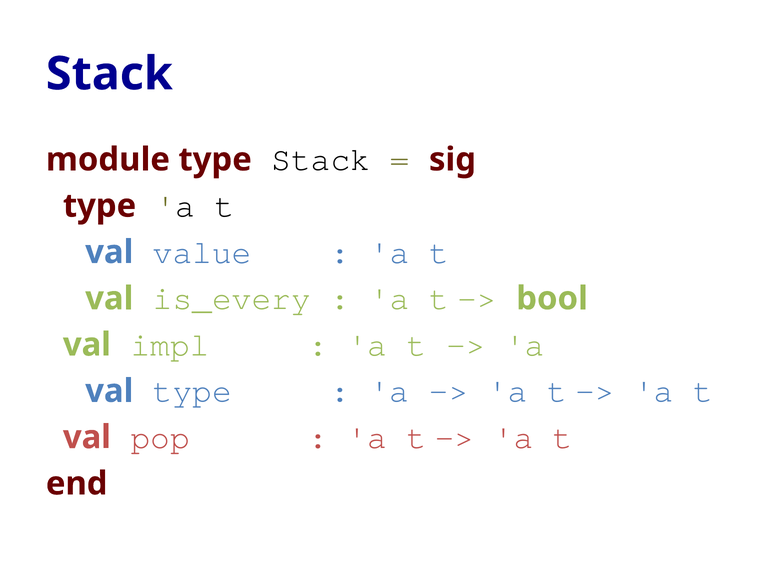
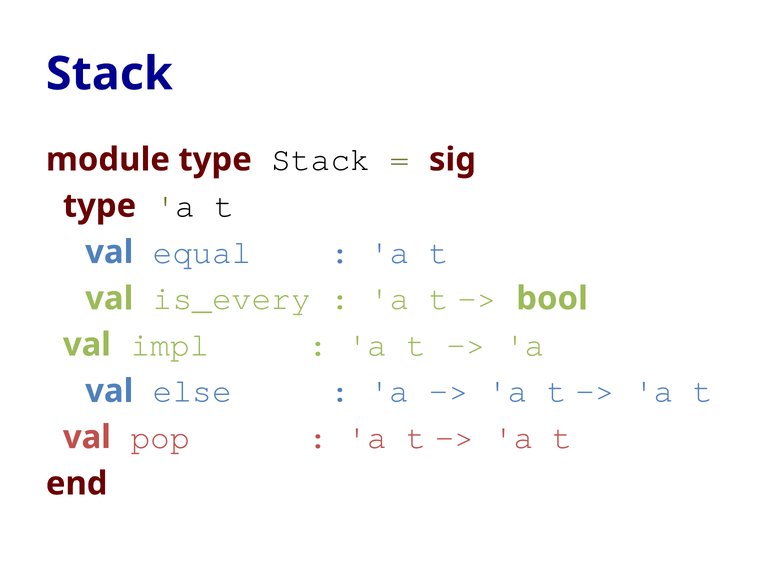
value: value -> equal
val type: type -> else
